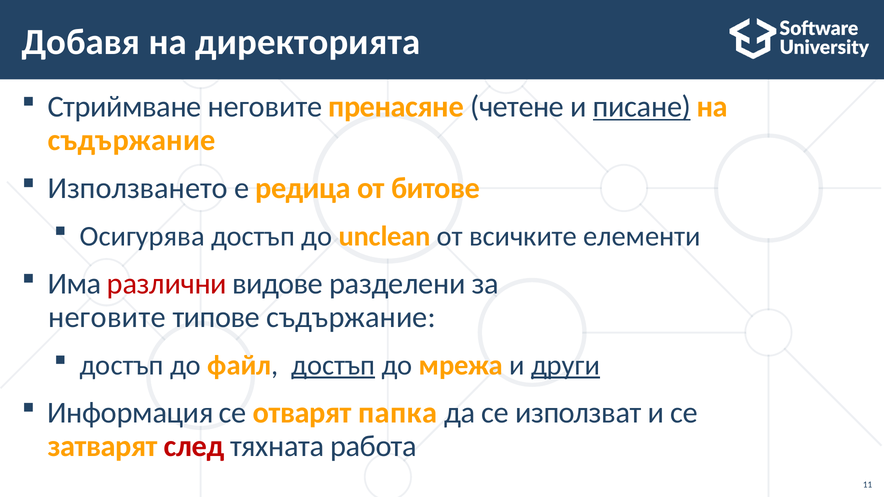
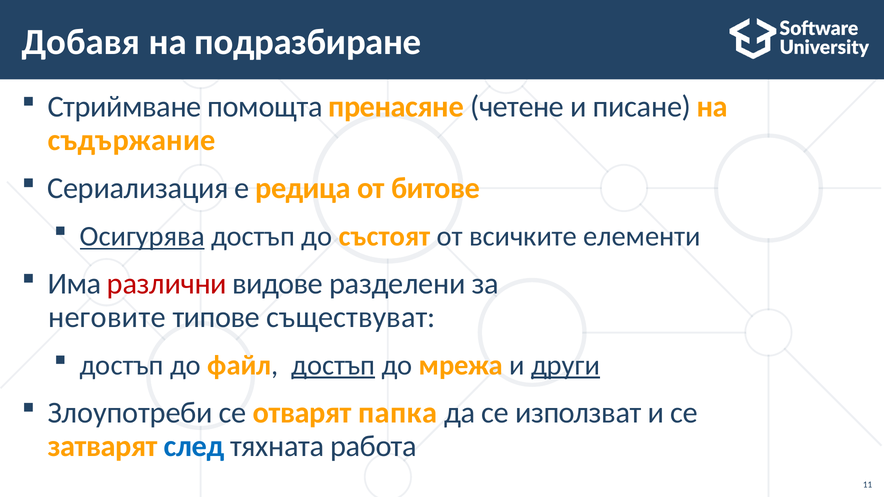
директорията: директорията -> подразбиране
Стриймване неговите: неговите -> помощта
писане underline: present -> none
Използването: Използването -> Сериализация
Осигурява underline: none -> present
unclean: unclean -> състоят
типове съдържание: съдържание -> съществуват
Информация: Информация -> Злоупотреби
след colour: red -> blue
